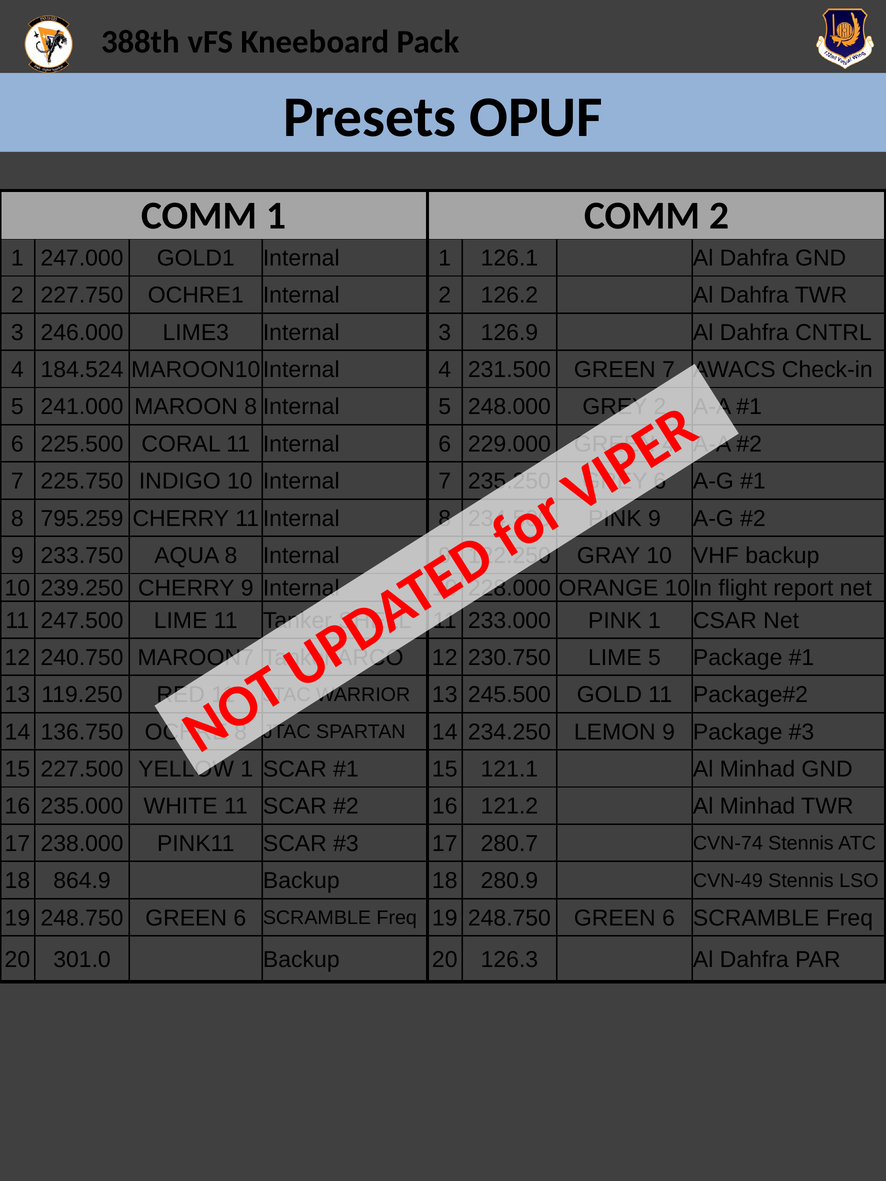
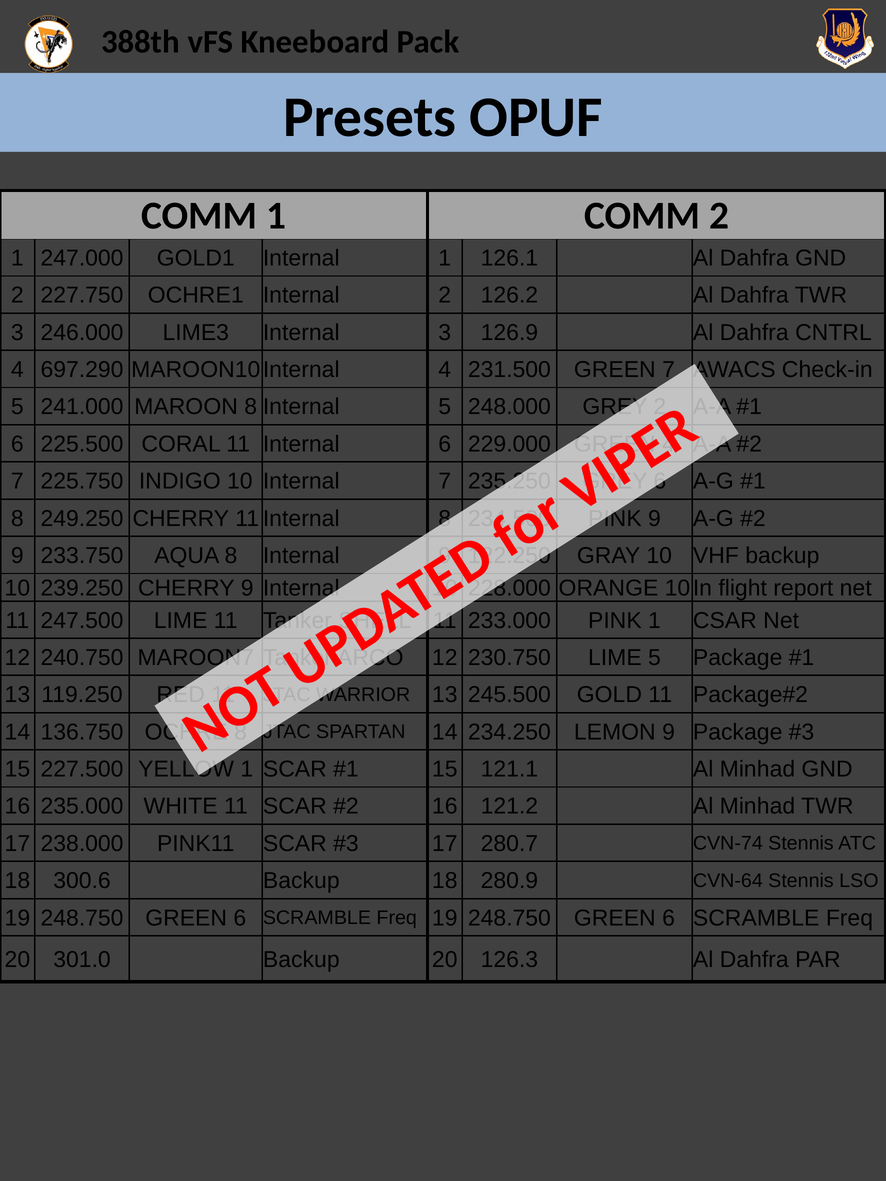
184.524: 184.524 -> 697.290
795.259: 795.259 -> 249.250
864.9: 864.9 -> 300.6
CVN-49: CVN-49 -> CVN-64
